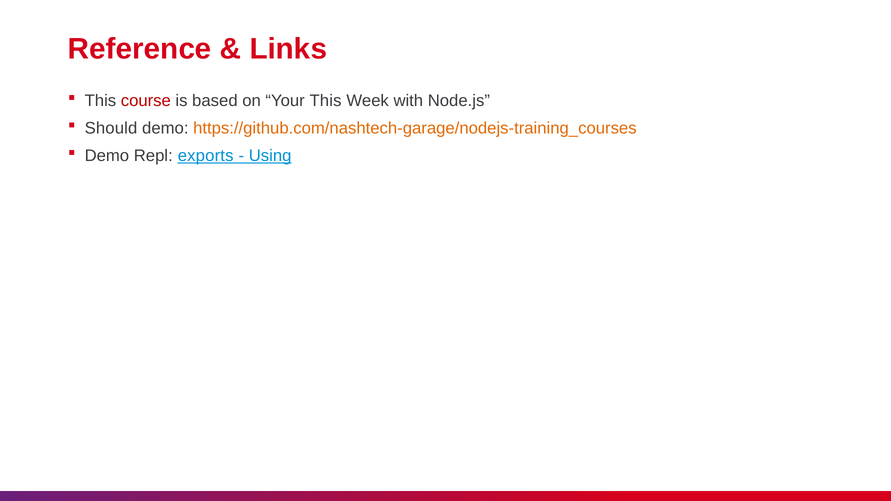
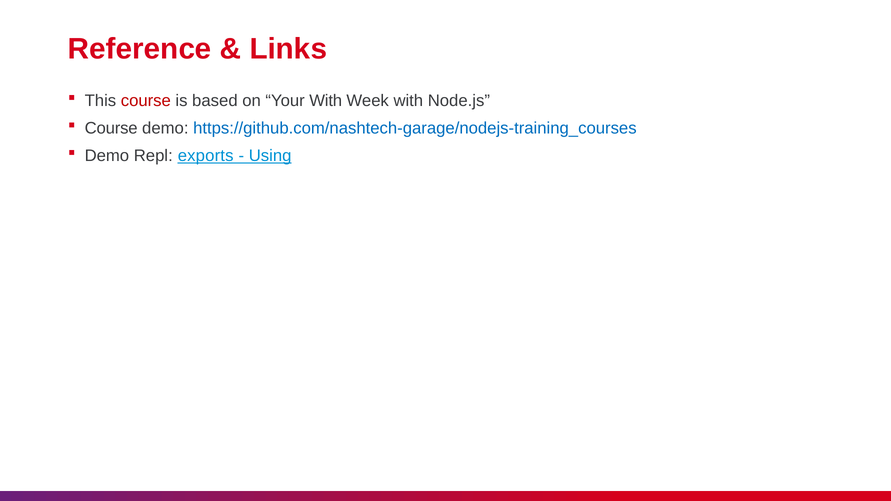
Your This: This -> With
Should at (111, 128): Should -> Course
https://github.com/nashtech-garage/nodejs-training_courses colour: orange -> blue
